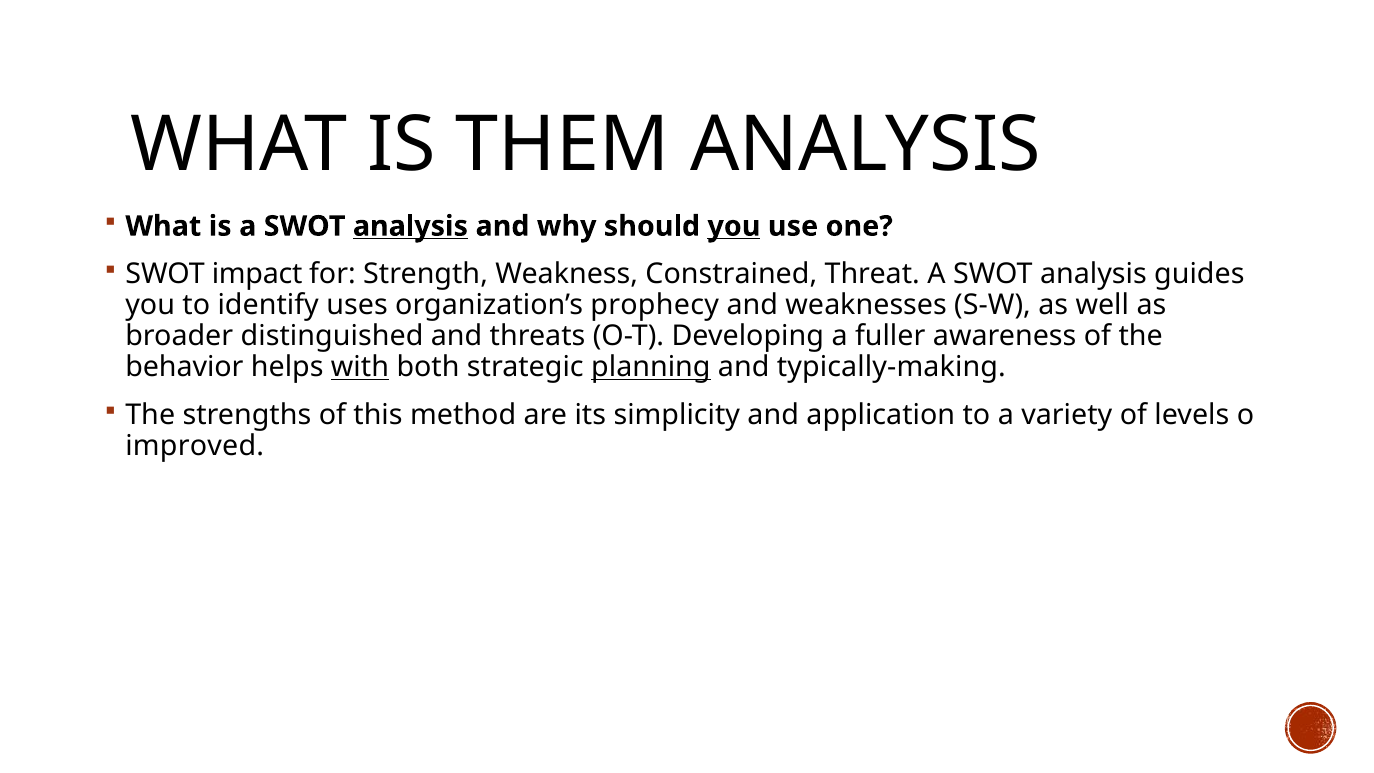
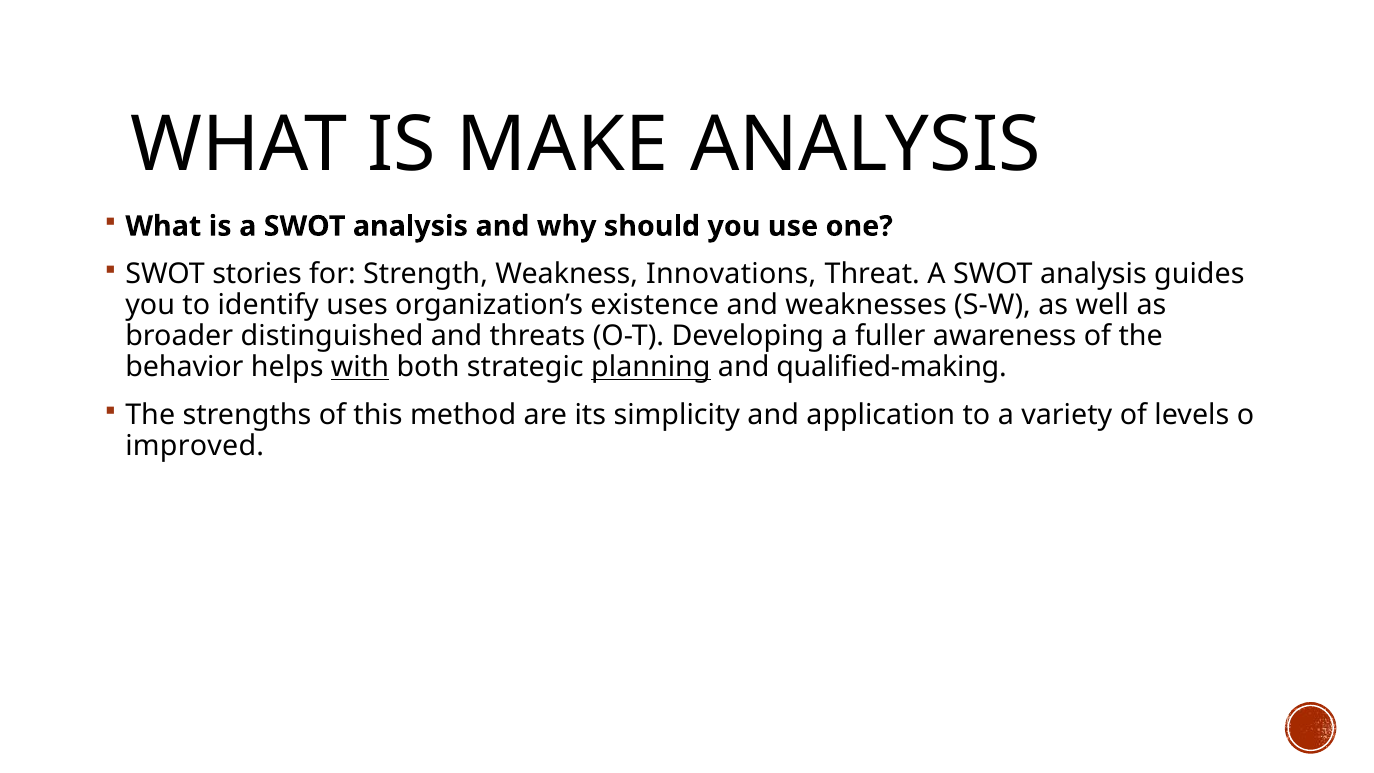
THEM: THEM -> MAKE
analysis at (410, 226) underline: present -> none
you at (734, 226) underline: present -> none
impact: impact -> stories
Constrained: Constrained -> Innovations
prophecy: prophecy -> existence
typically-making: typically-making -> qualified-making
